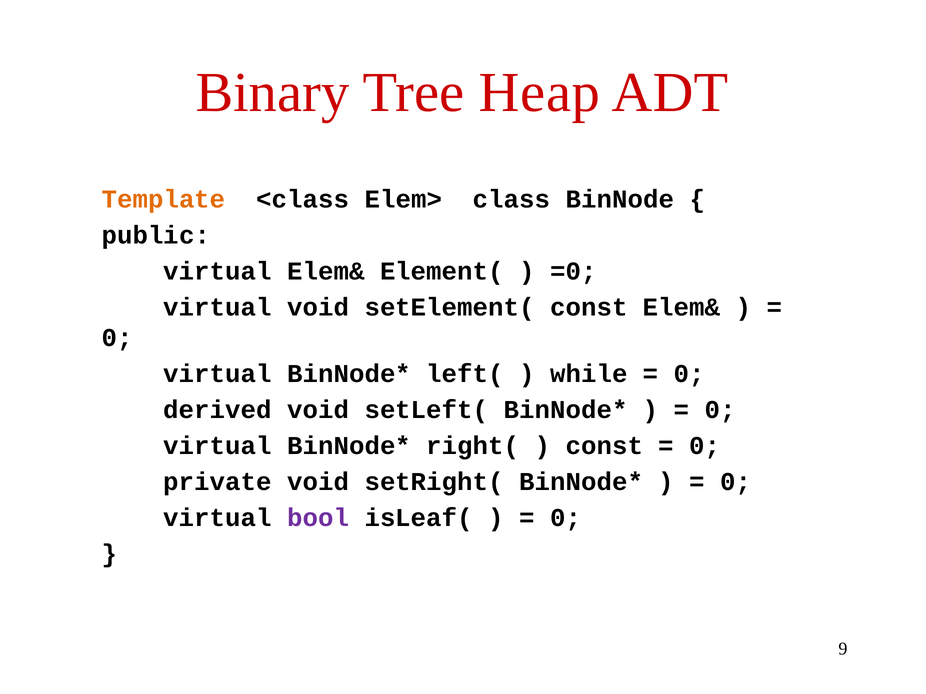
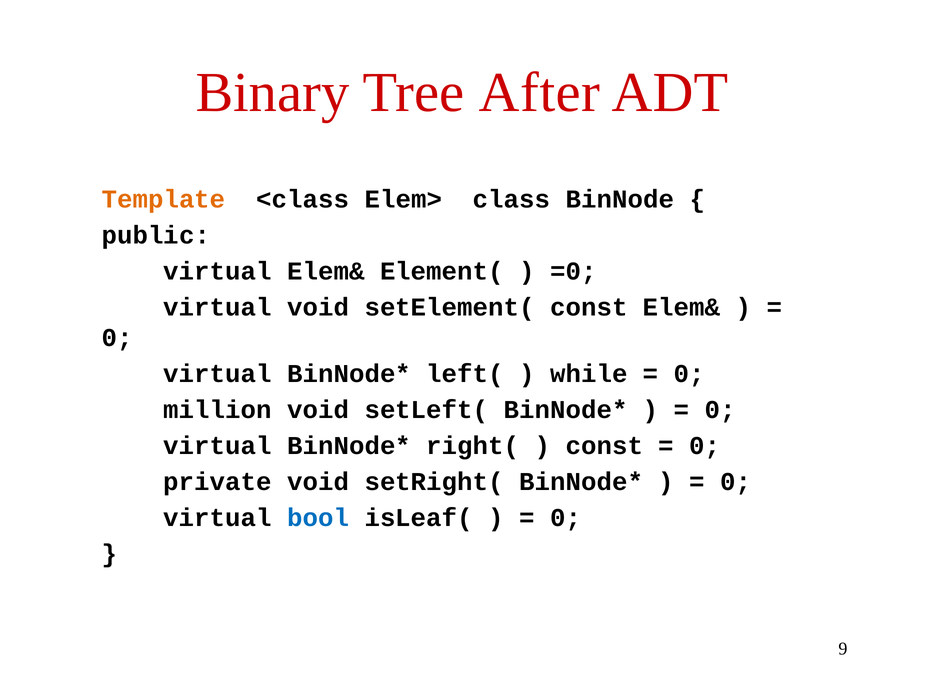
Heap: Heap -> After
derived: derived -> million
bool colour: purple -> blue
